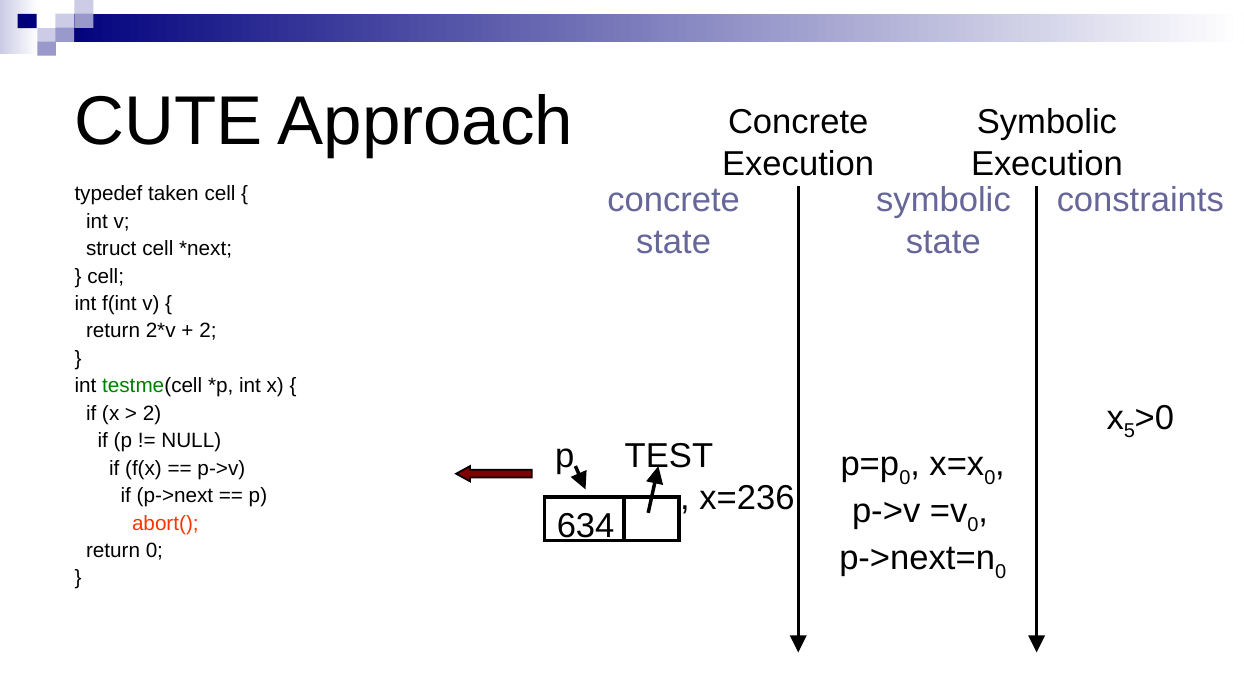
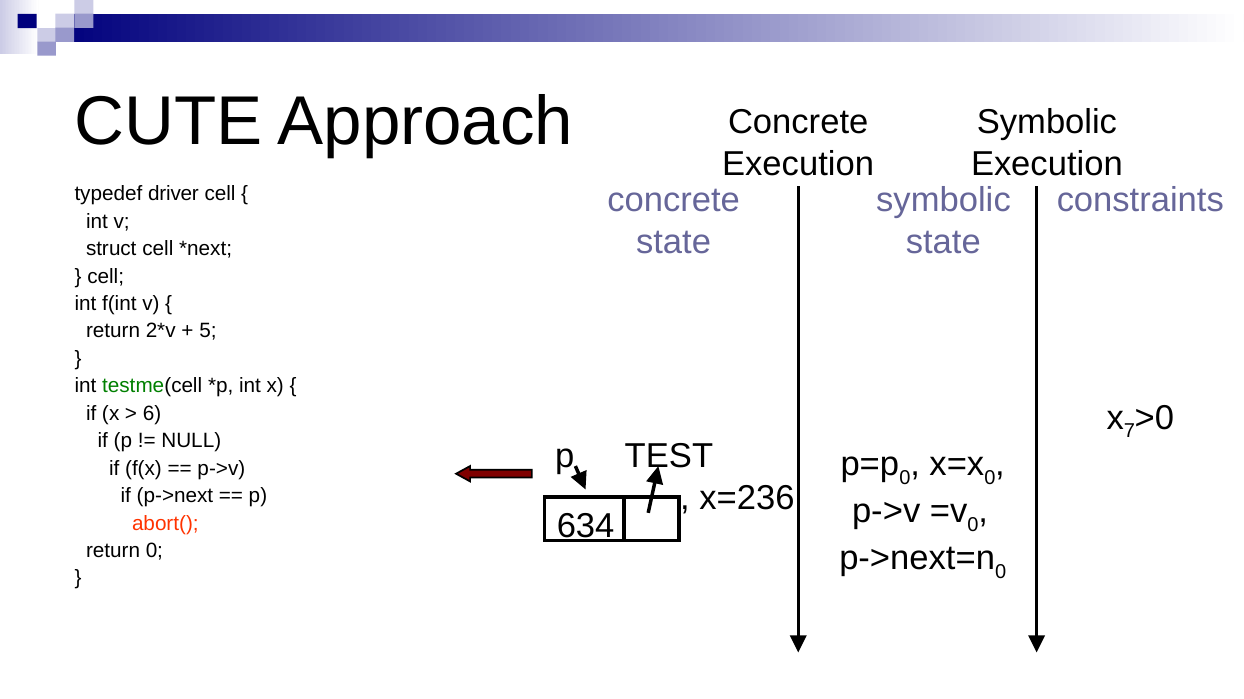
taken: taken -> driver
2 at (208, 331): 2 -> 5
5: 5 -> 7
2 at (152, 414): 2 -> 6
